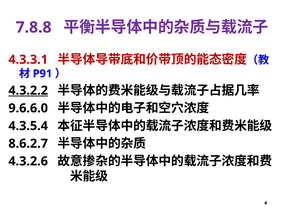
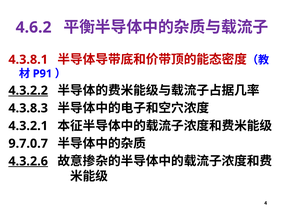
7.8.8: 7.8.8 -> 4.6.2
4.3.3.1: 4.3.3.1 -> 4.3.8.1
9.6.6.0: 9.6.6.0 -> 4.3.8.3
4.3.5.4: 4.3.5.4 -> 4.3.2.1
8.6.2.7: 8.6.2.7 -> 9.7.0.7
4.3.2.6 underline: none -> present
